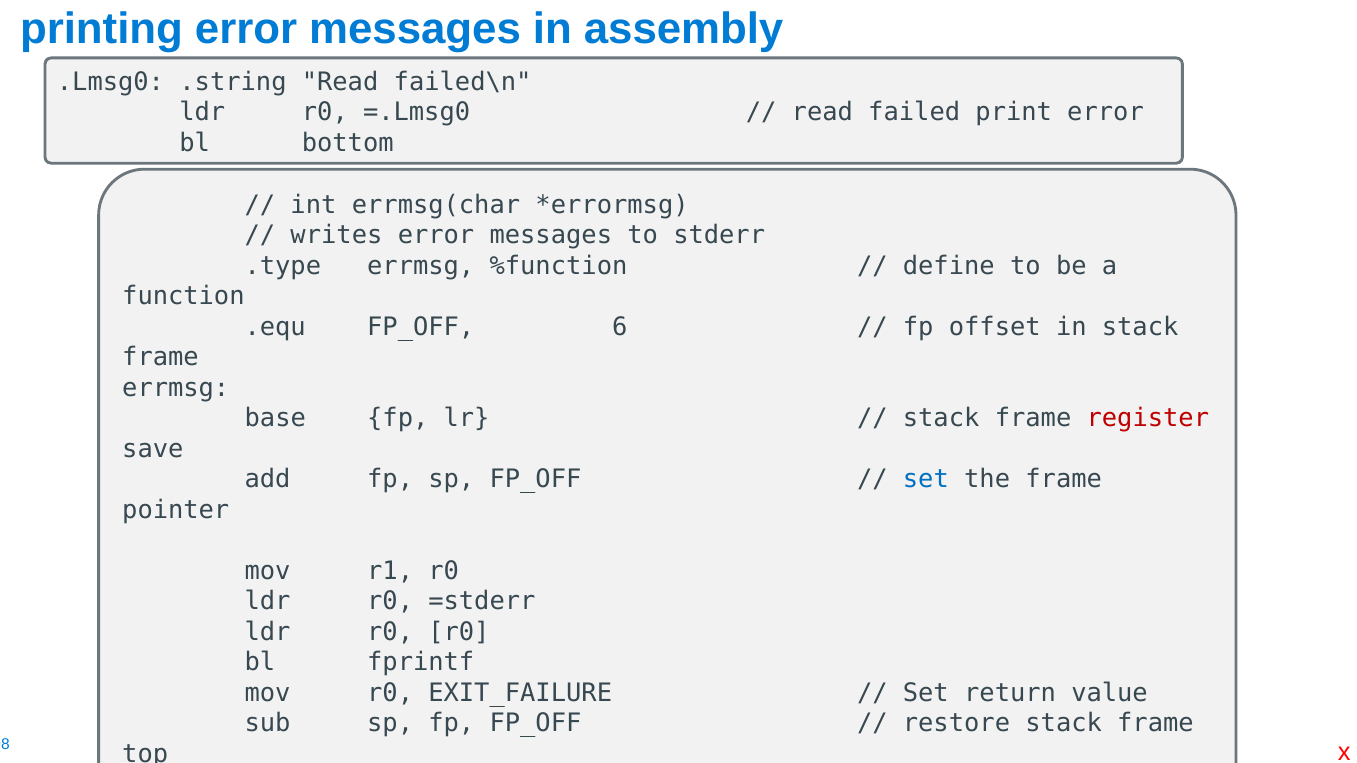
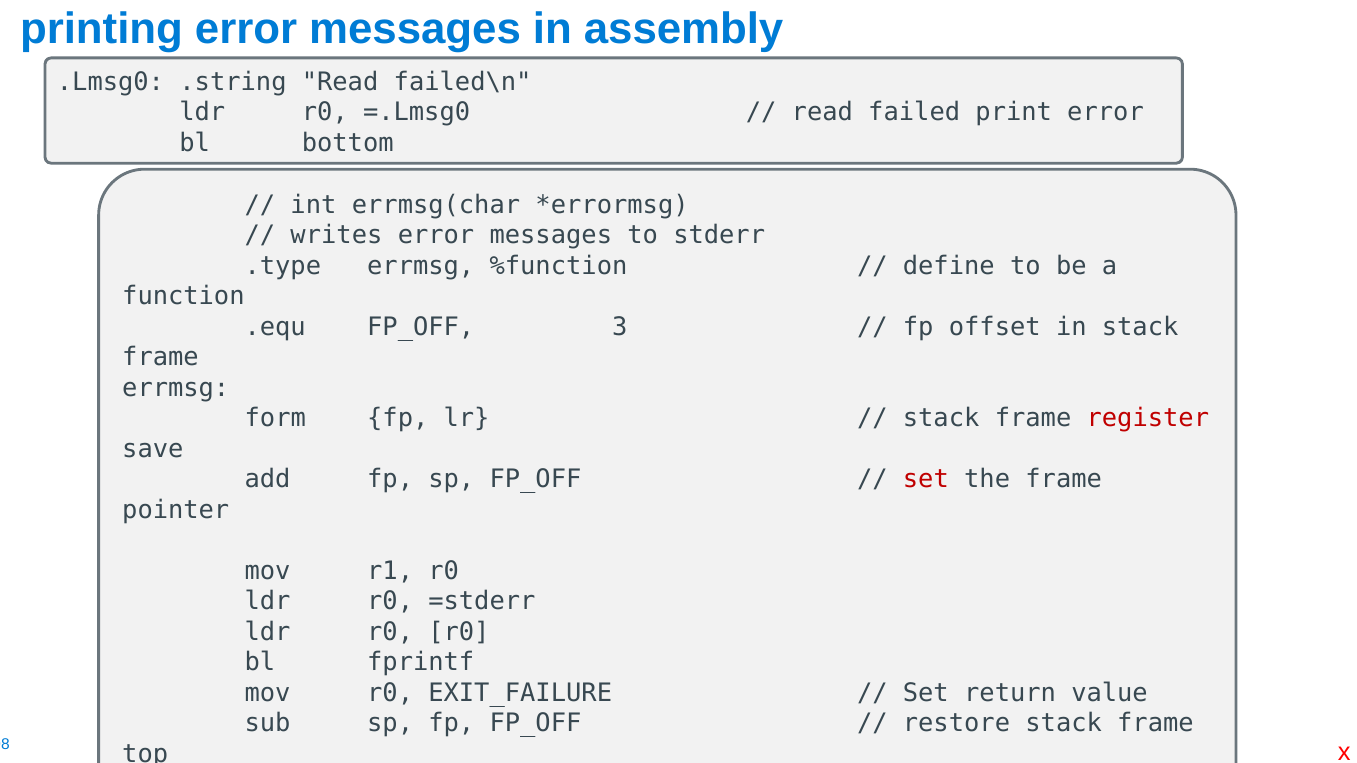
6: 6 -> 3
base: base -> form
set at (926, 480) colour: blue -> red
